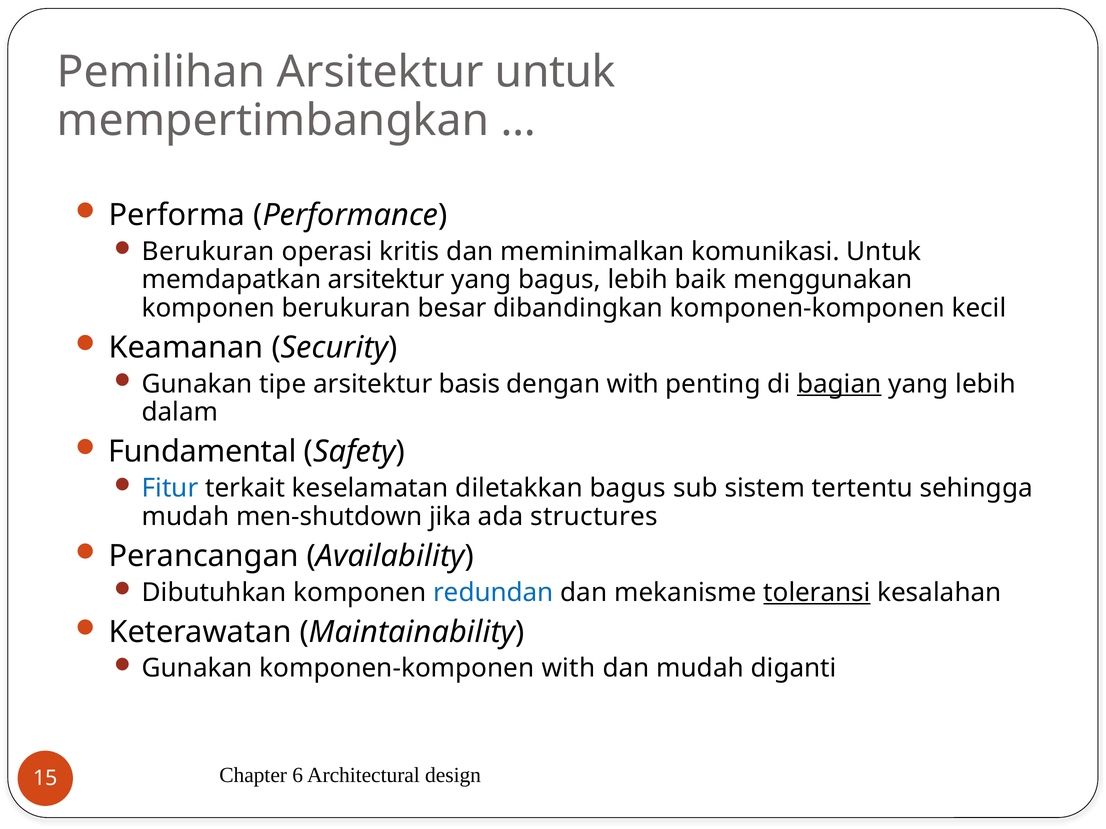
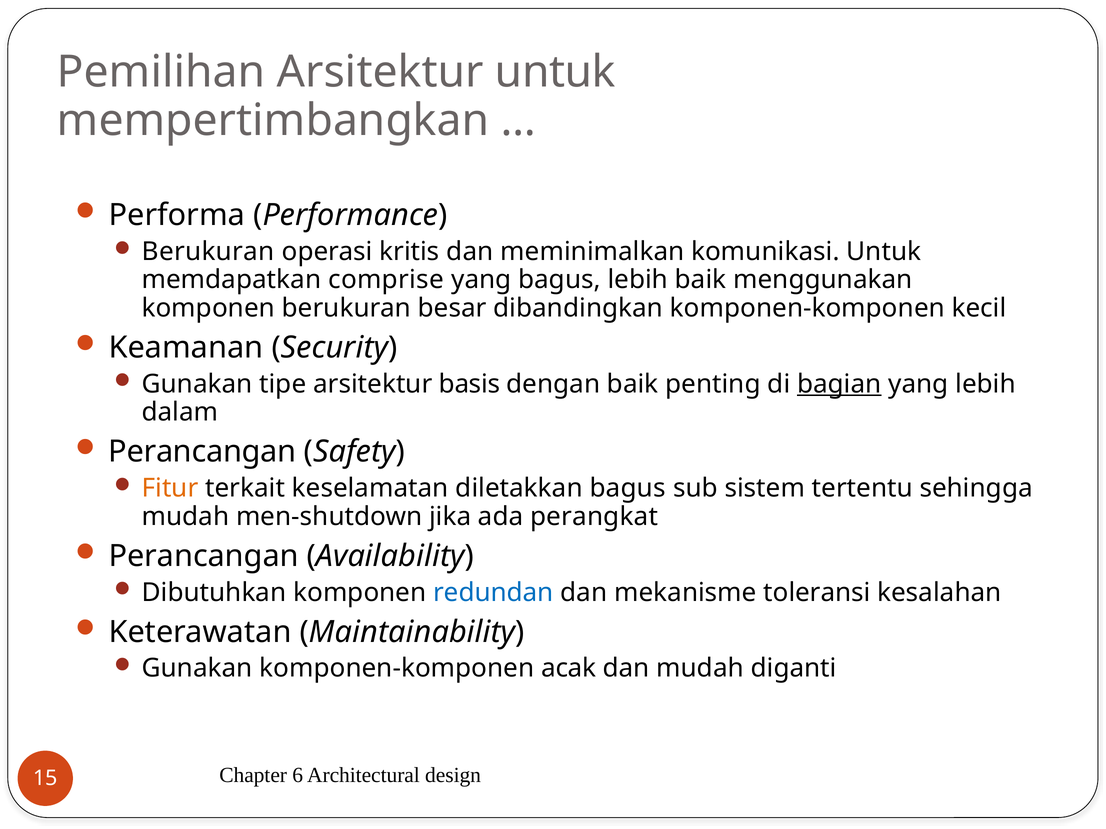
memdapatkan arsitektur: arsitektur -> comprise
dengan with: with -> baik
Fundamental at (202, 452): Fundamental -> Perancangan
Fitur colour: blue -> orange
structures: structures -> perangkat
toleransi underline: present -> none
komponen-komponen with: with -> acak
